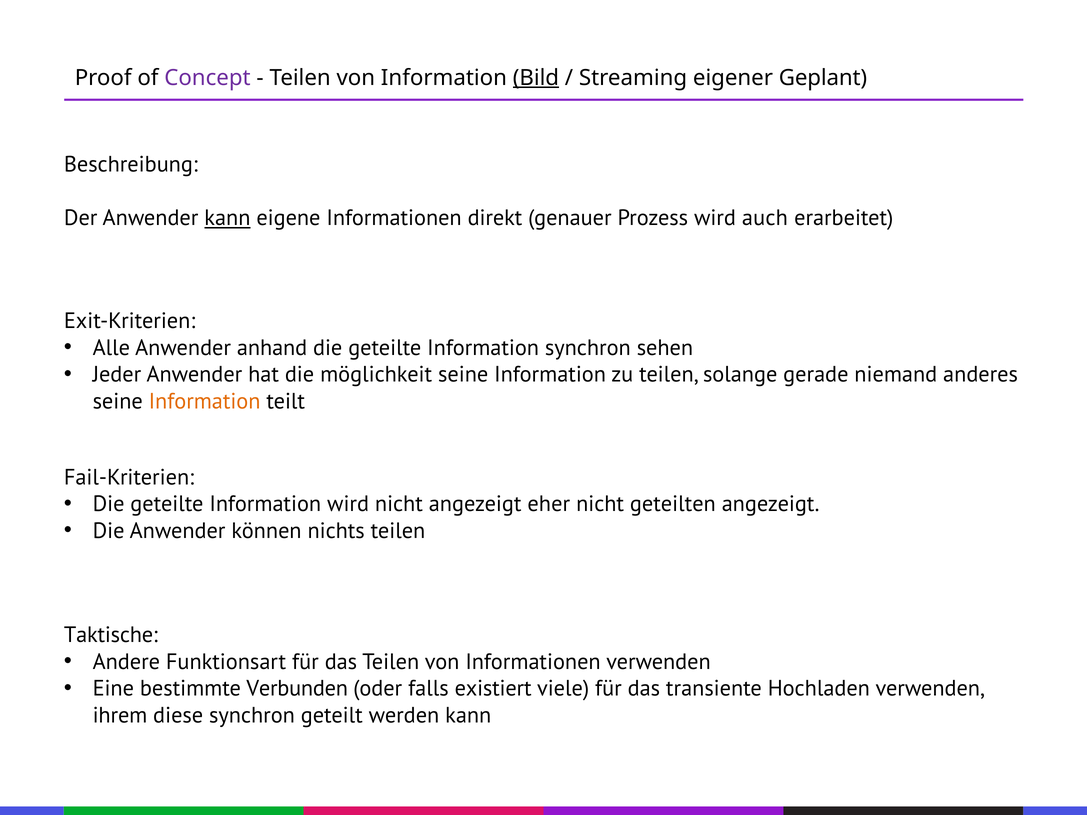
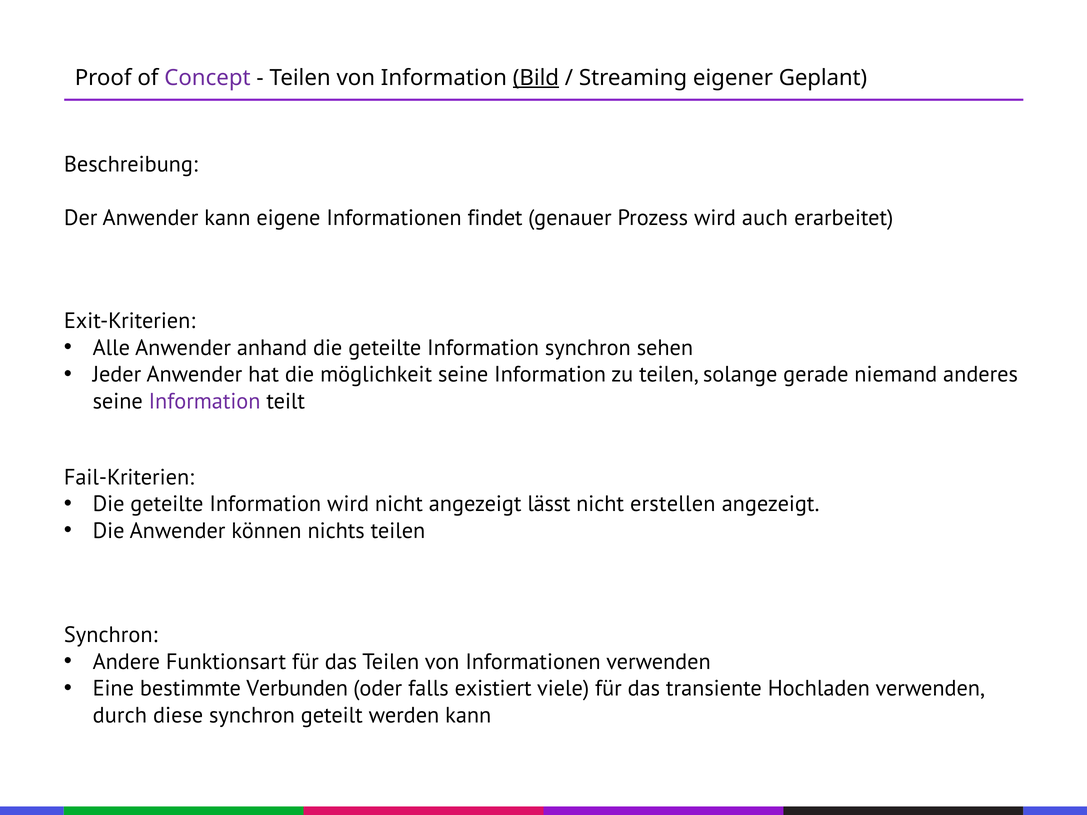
kann at (227, 218) underline: present -> none
direkt: direkt -> findet
Information at (205, 401) colour: orange -> purple
eher: eher -> lässt
geteilten: geteilten -> erstellen
Taktische at (111, 635): Taktische -> Synchron
ihrem: ihrem -> durch
